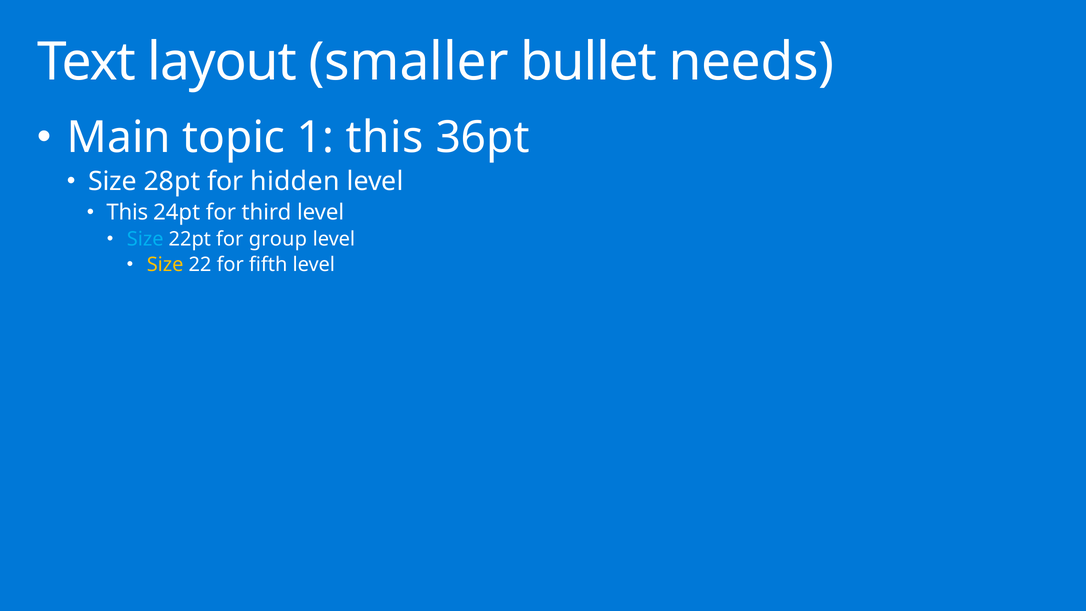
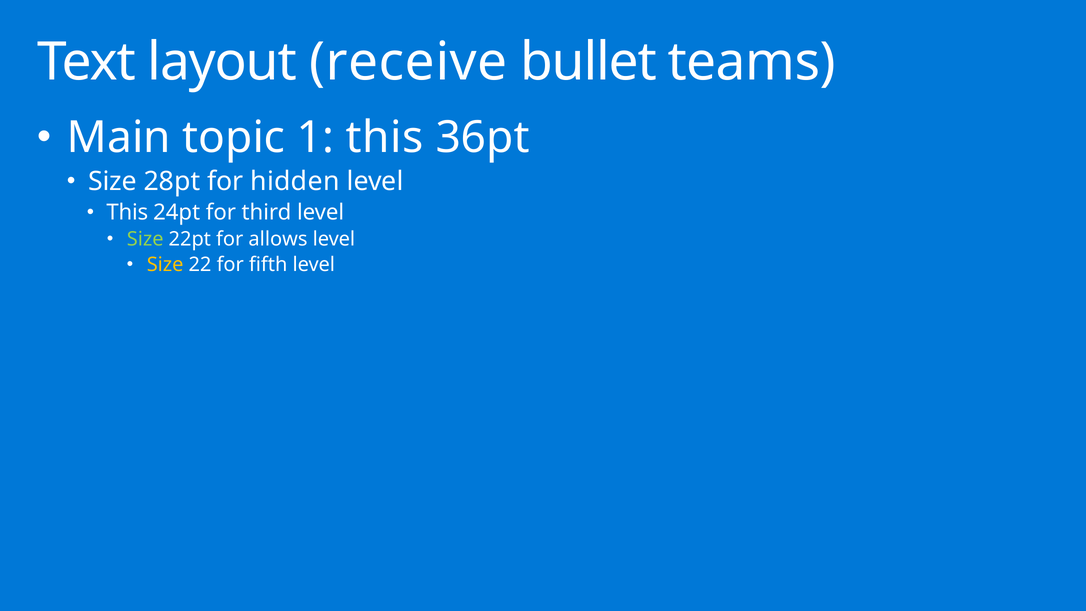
smaller: smaller -> receive
needs: needs -> teams
Size at (145, 239) colour: light blue -> light green
group: group -> allows
